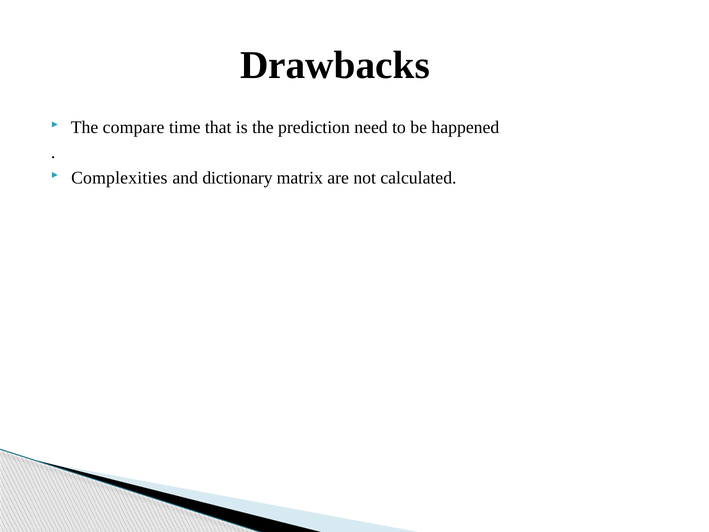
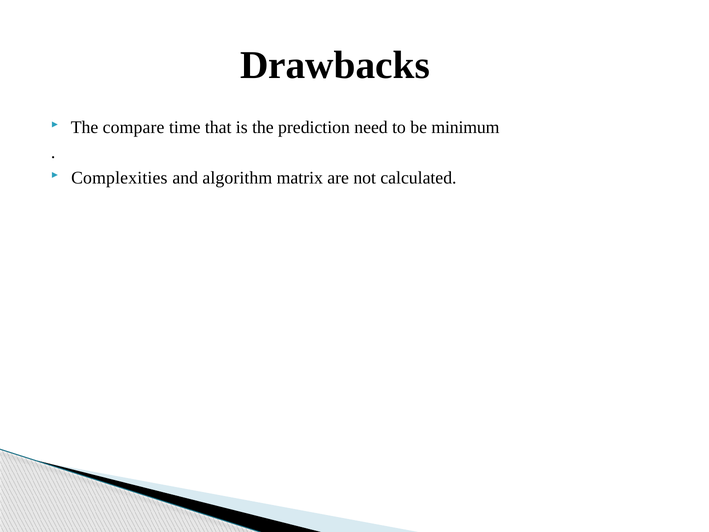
happened: happened -> minimum
dictionary: dictionary -> algorithm
